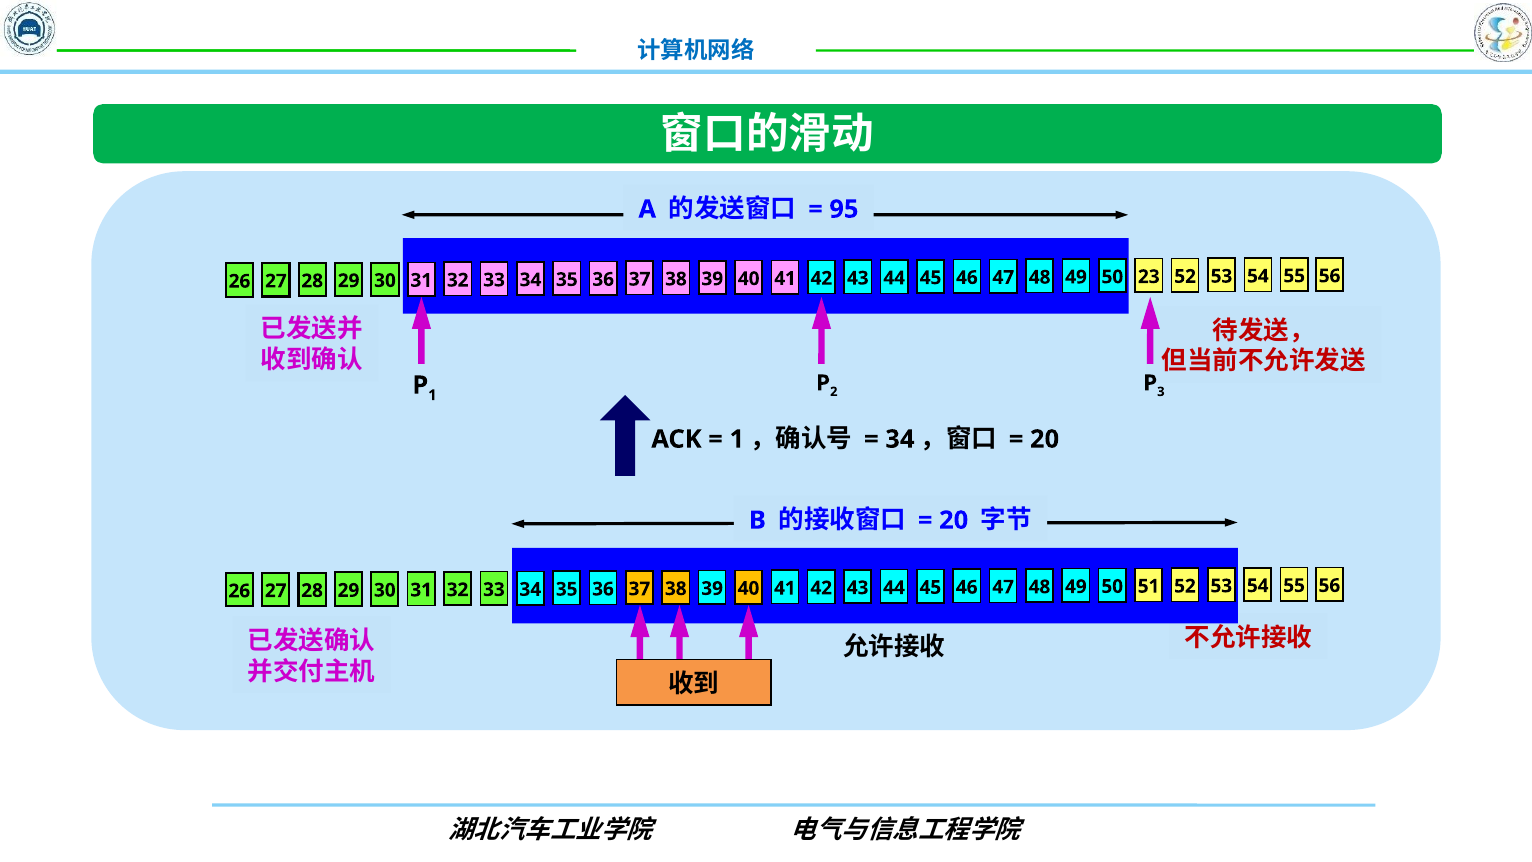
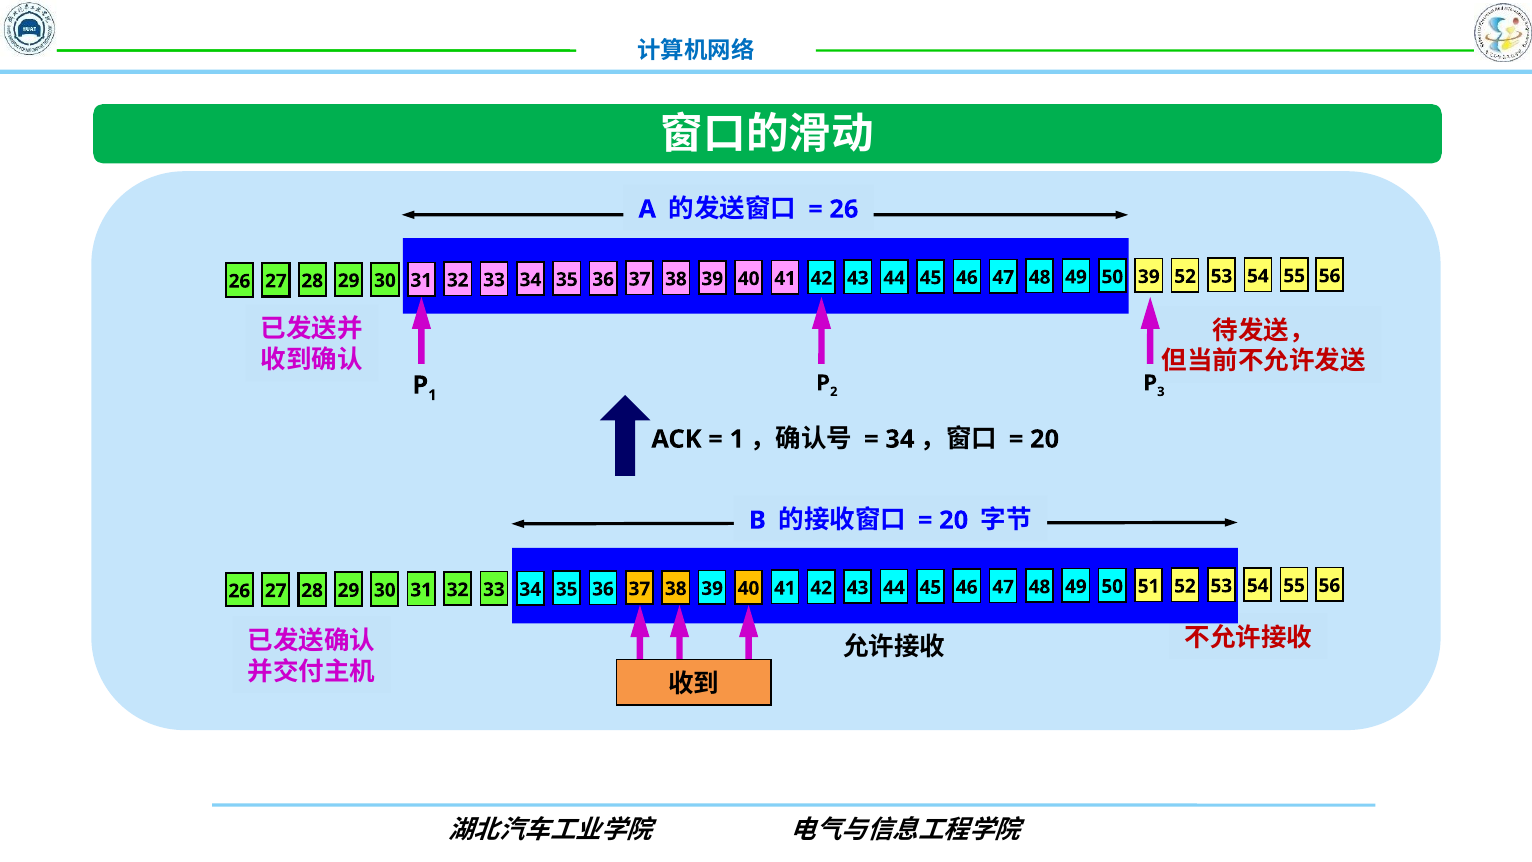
95 at (844, 209): 95 -> 26
50 23: 23 -> 39
